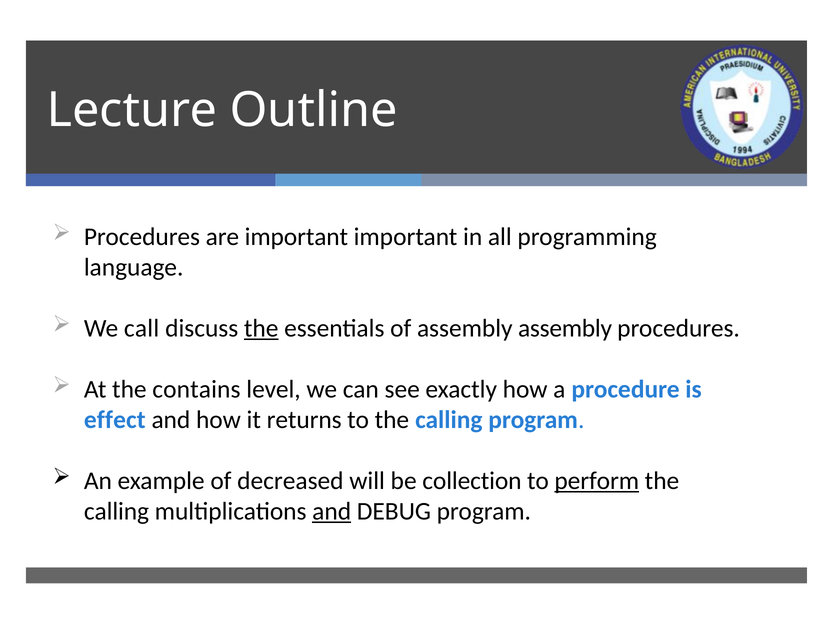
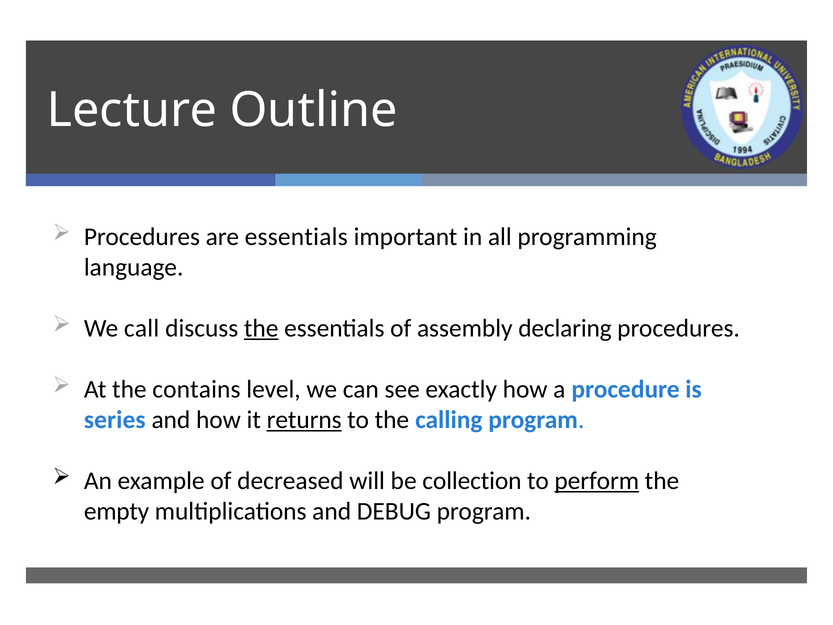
are important: important -> essentials
assembly assembly: assembly -> declaring
effect: effect -> series
returns underline: none -> present
calling at (116, 511): calling -> empty
and at (332, 511) underline: present -> none
